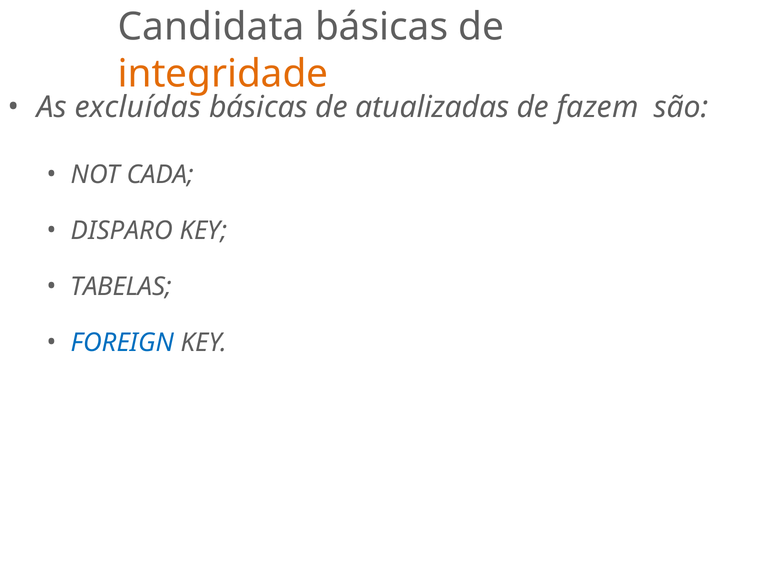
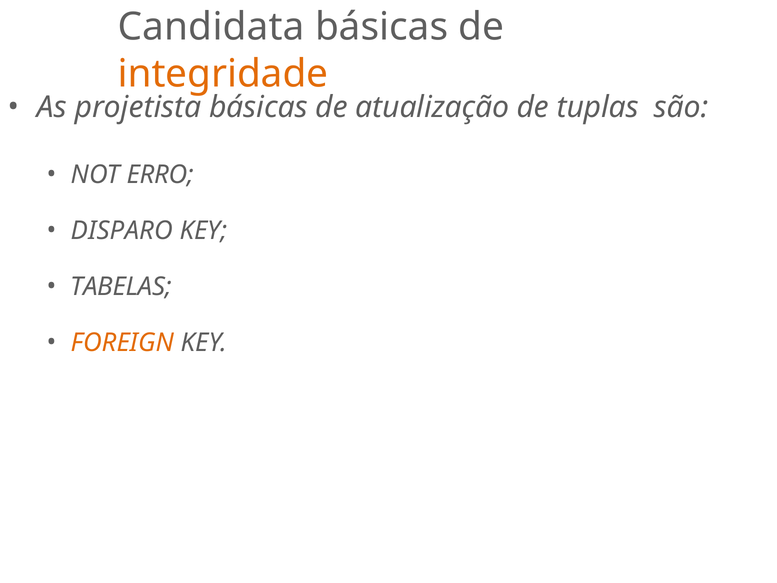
excluídas: excluídas -> projetista
atualizadas: atualizadas -> atualização
fazem: fazem -> tuplas
CADA: CADA -> ERRO
FOREIGN colour: blue -> orange
